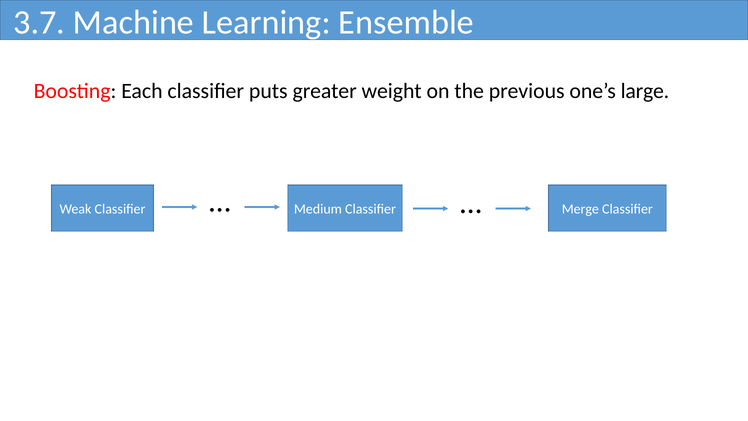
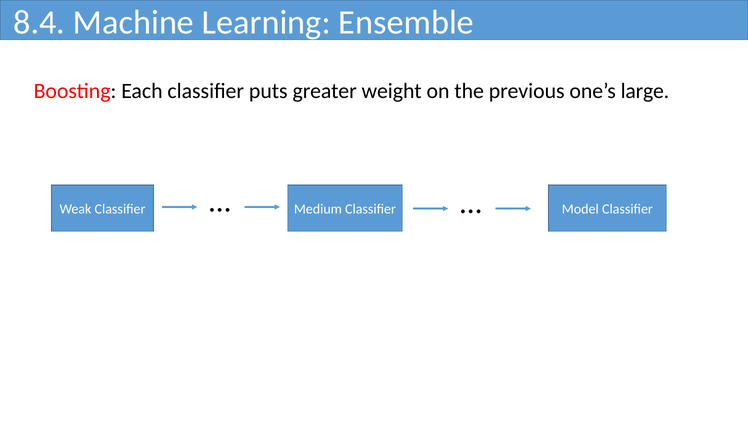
3.7: 3.7 -> 8.4
Merge: Merge -> Model
